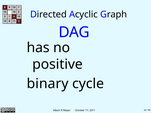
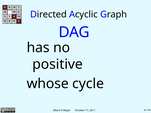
binary: binary -> whose
